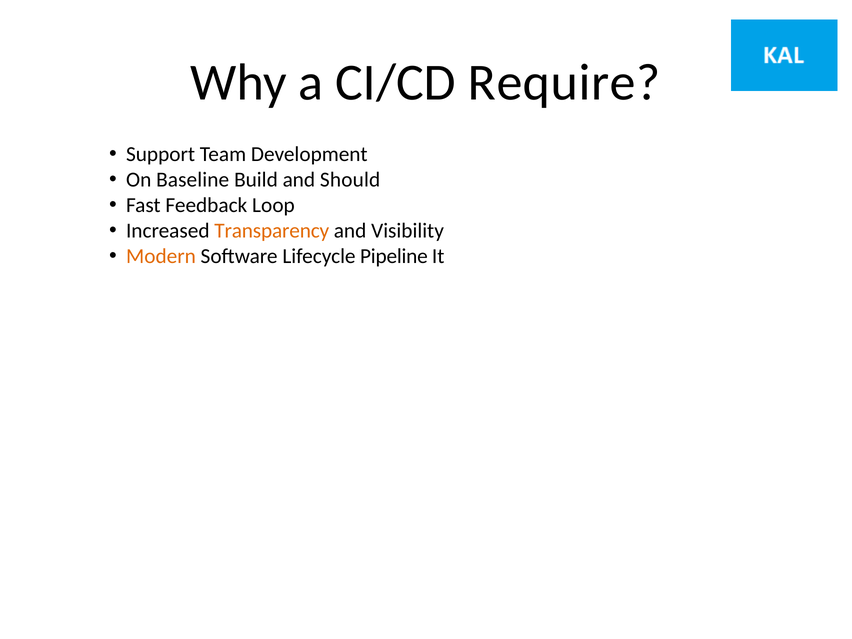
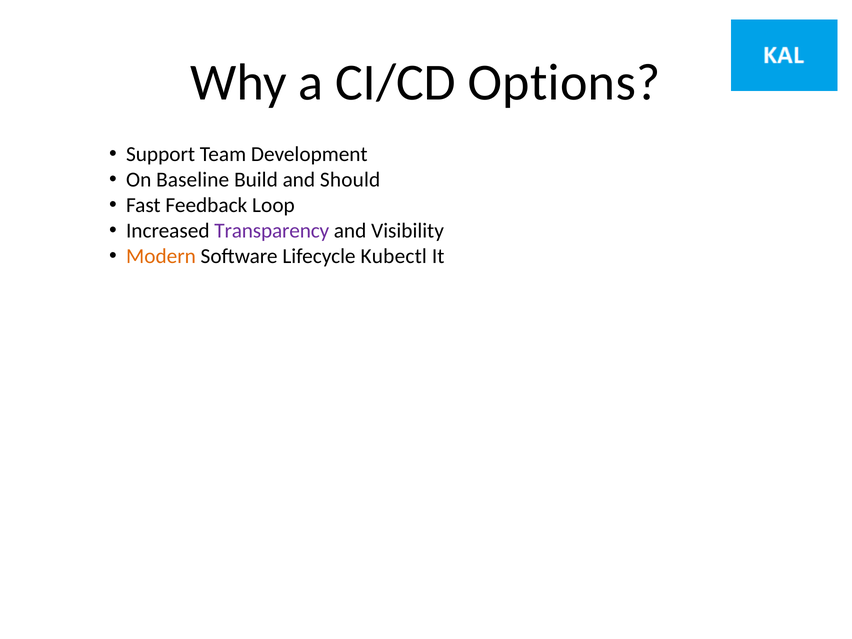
Require: Require -> Options
Transparency colour: orange -> purple
Pipeline: Pipeline -> Kubectl
